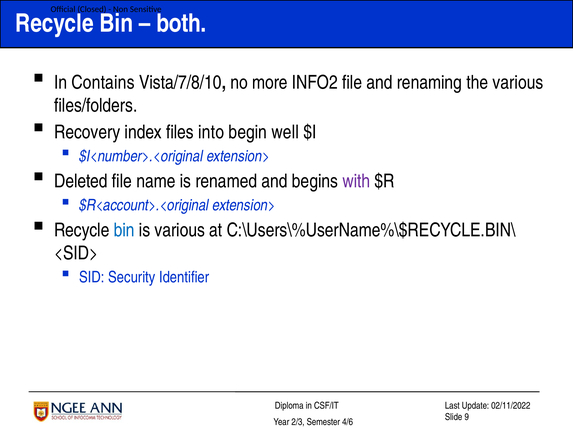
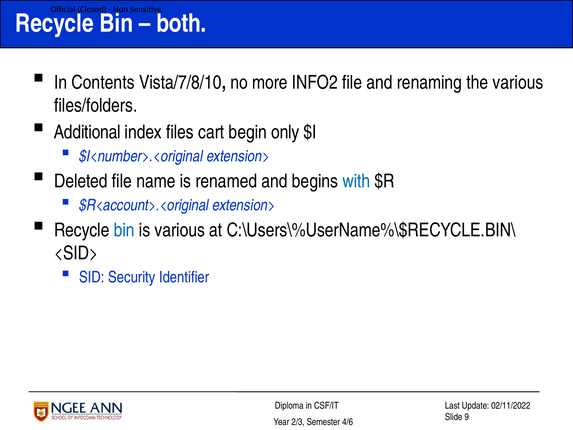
Contains: Contains -> Contents
Recovery: Recovery -> Additional
into: into -> cart
well: well -> only
with colour: purple -> blue
